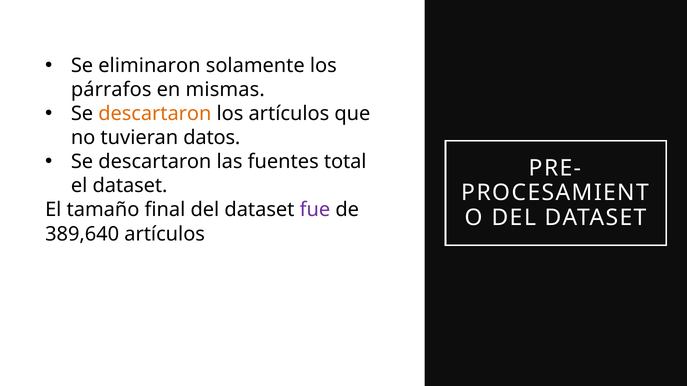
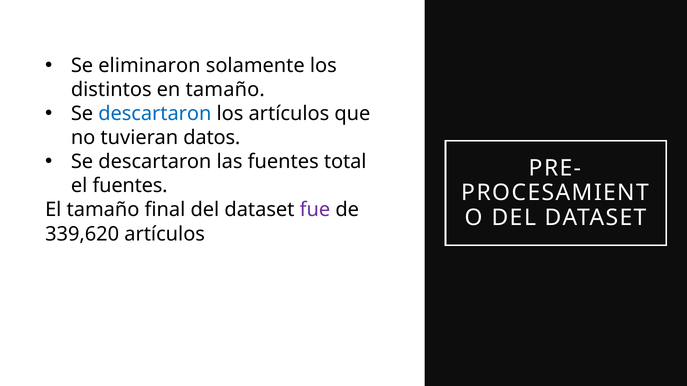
párrafos: párrafos -> distintos
en mismas: mismas -> tamaño
descartaron at (155, 114) colour: orange -> blue
el dataset: dataset -> fuentes
389,640: 389,640 -> 339,620
